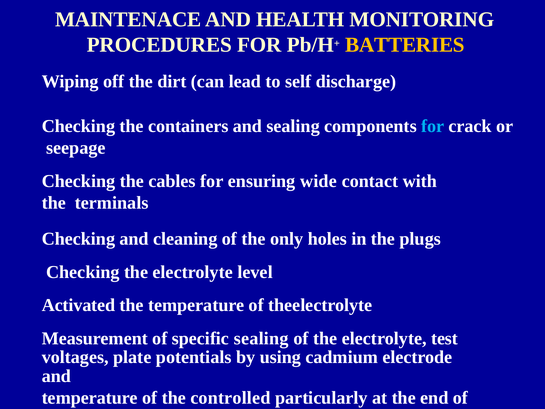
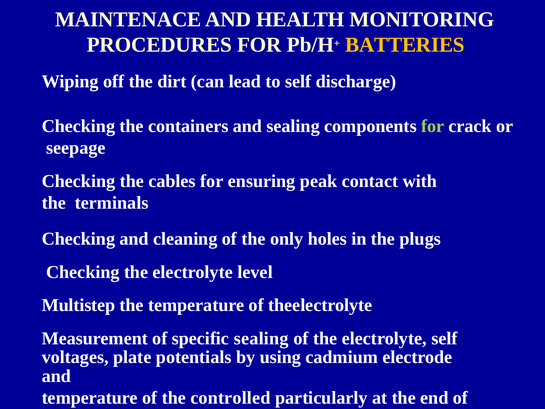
for at (433, 126) colour: light blue -> light green
wide: wide -> peak
Activated: Activated -> Multistep
electrolyte test: test -> self
